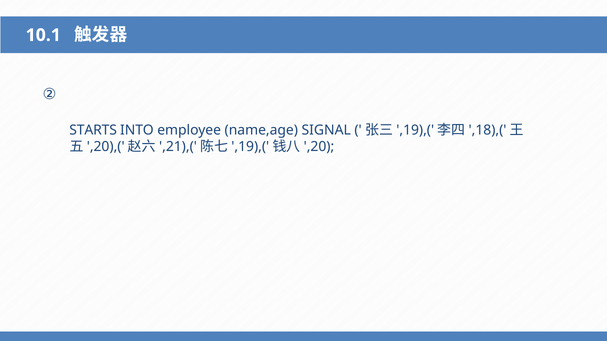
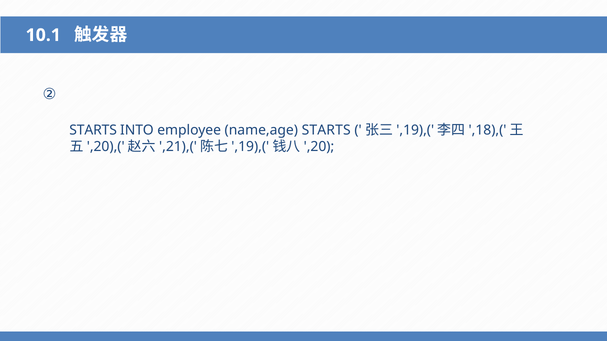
name,age SIGNAL: SIGNAL -> STARTS
